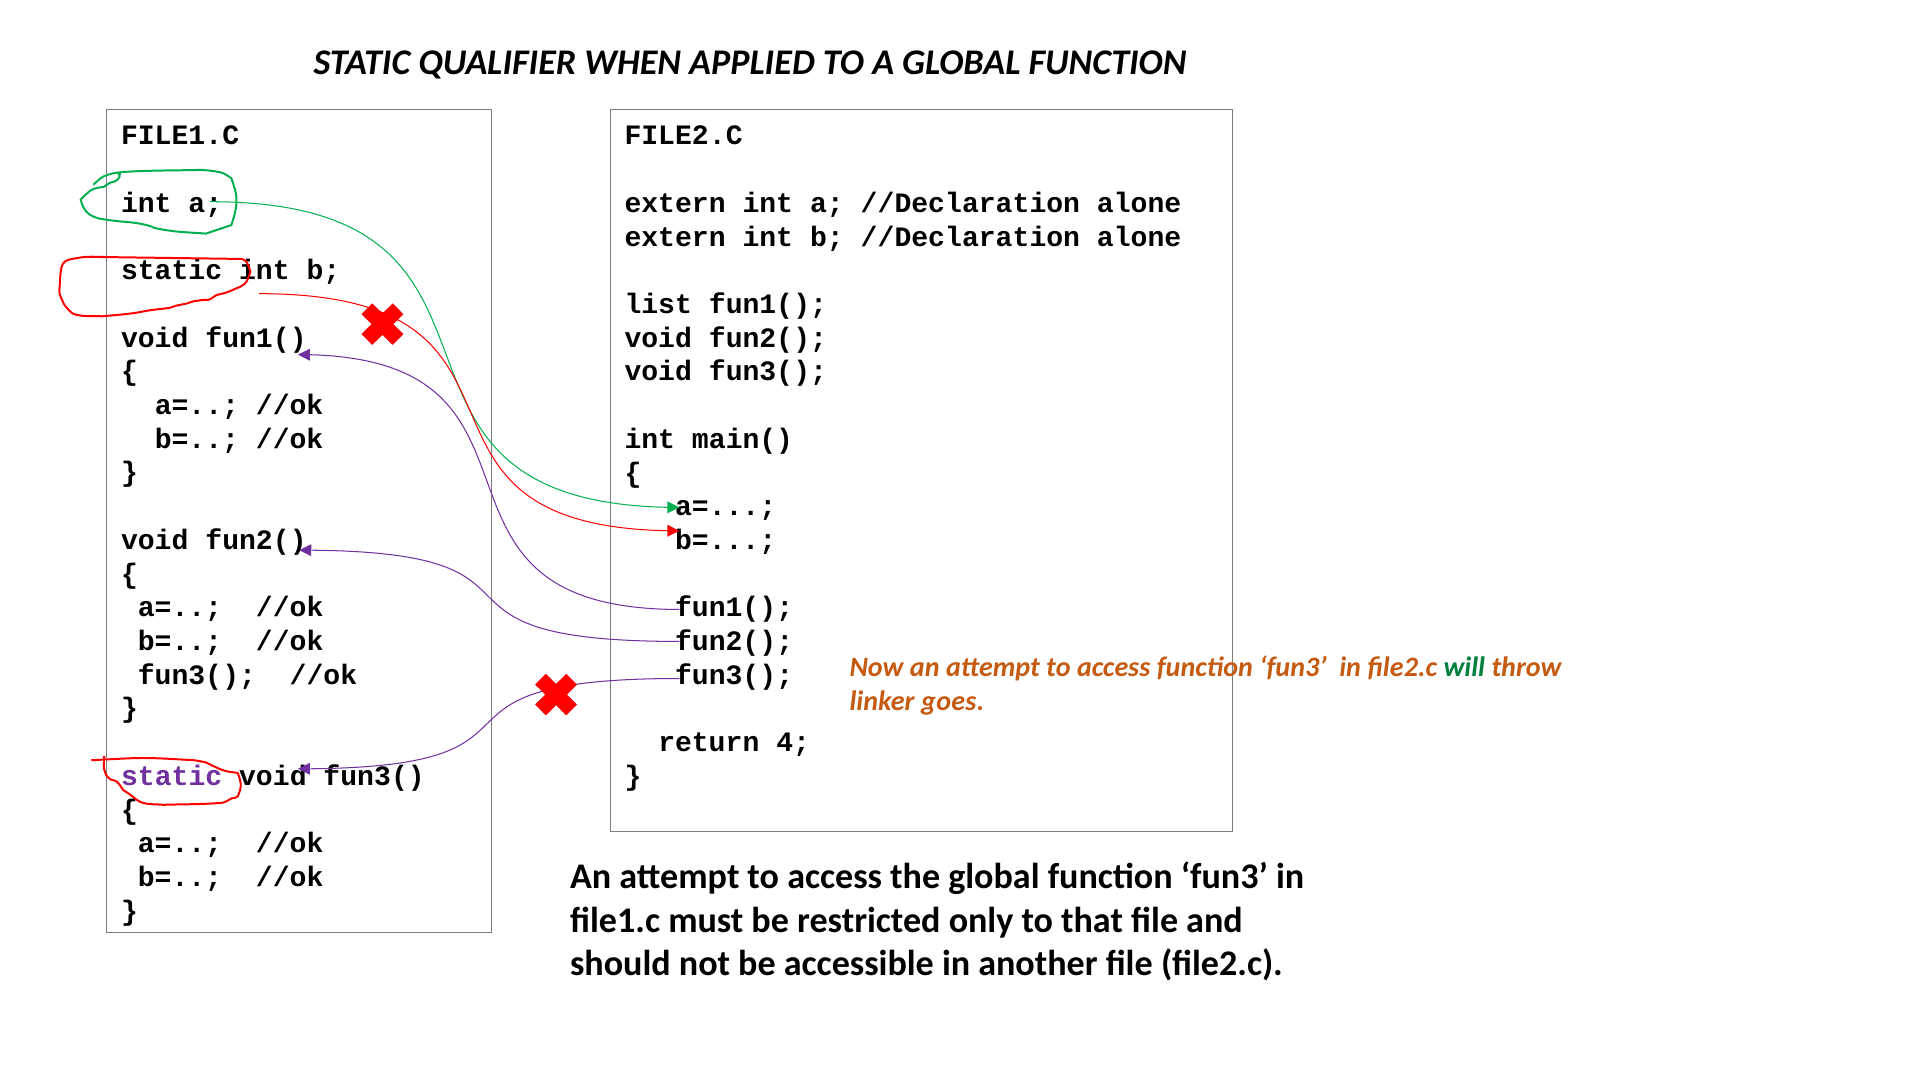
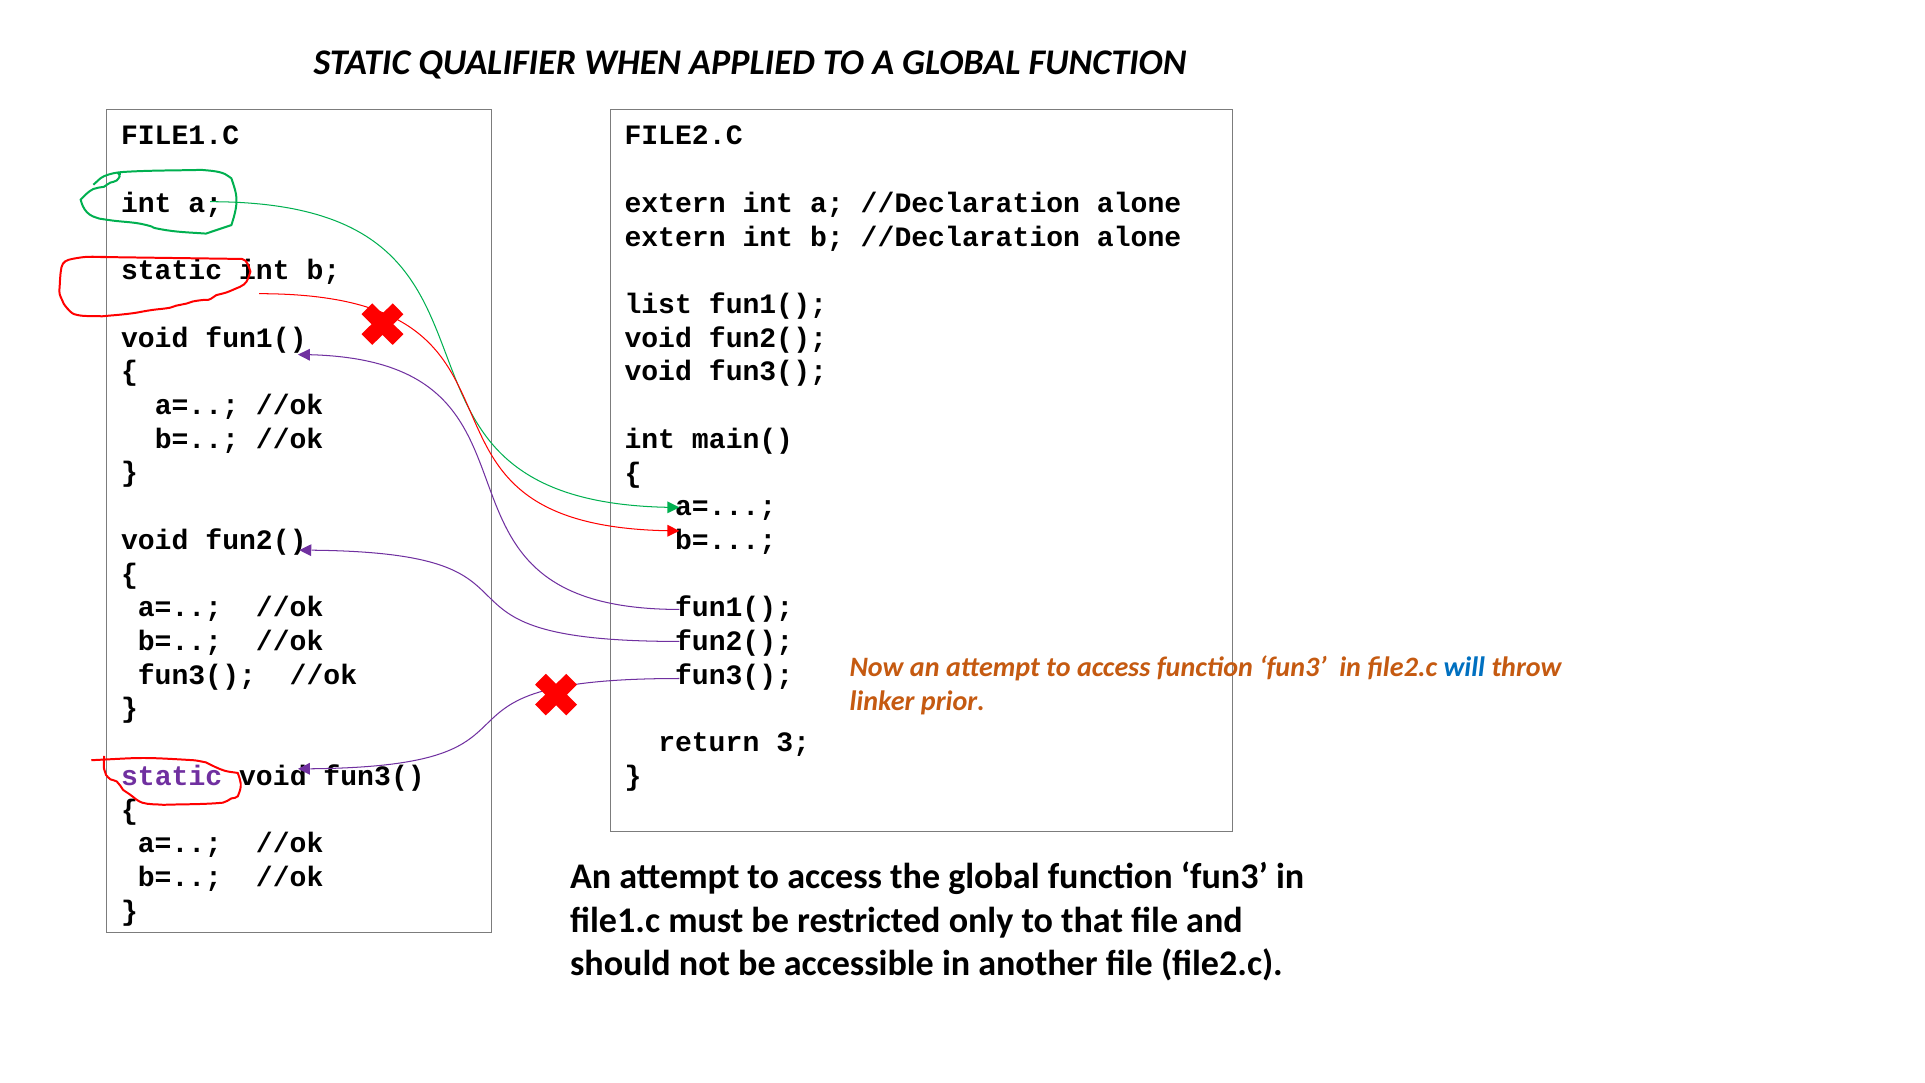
will colour: green -> blue
goes: goes -> prior
4: 4 -> 3
